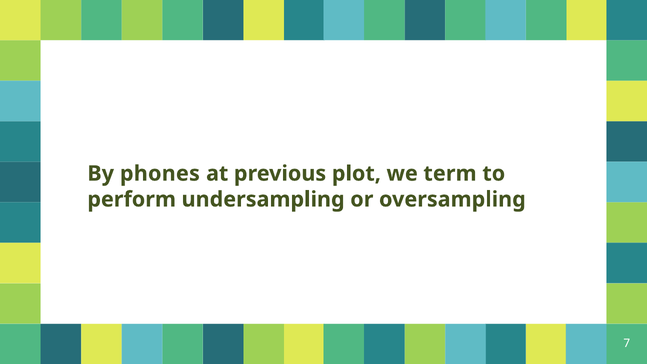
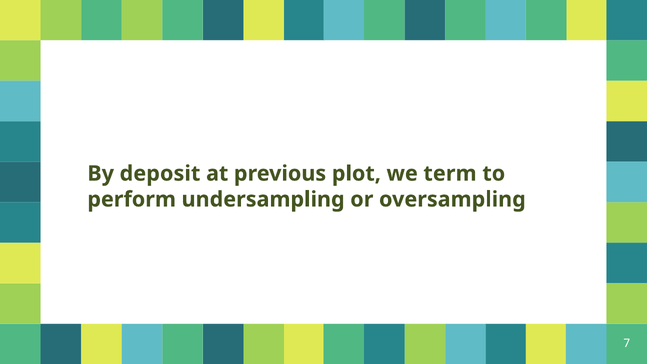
phones: phones -> deposit
